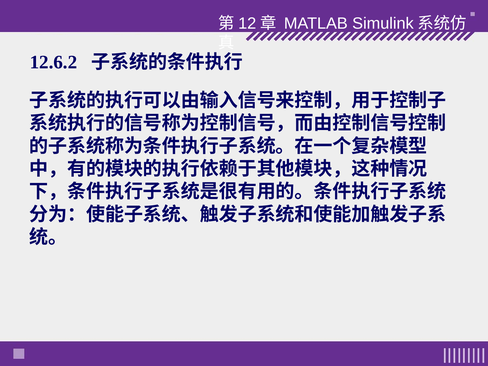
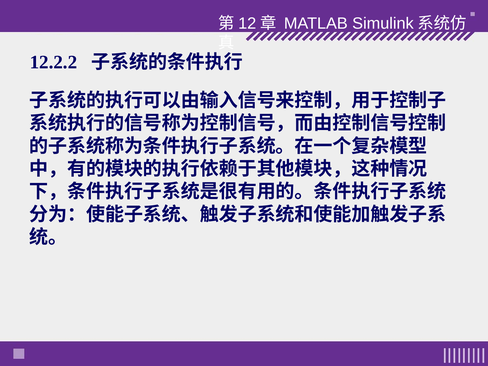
12.6.2: 12.6.2 -> 12.2.2
